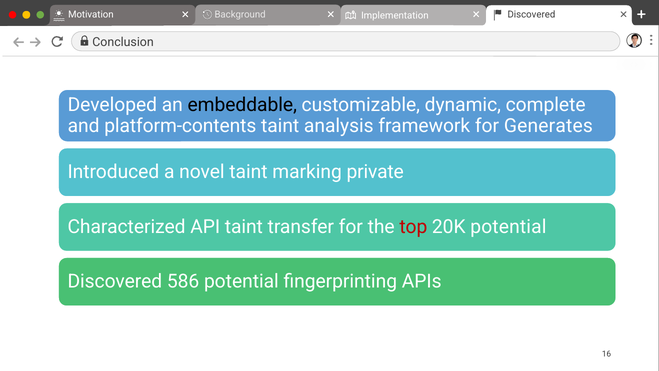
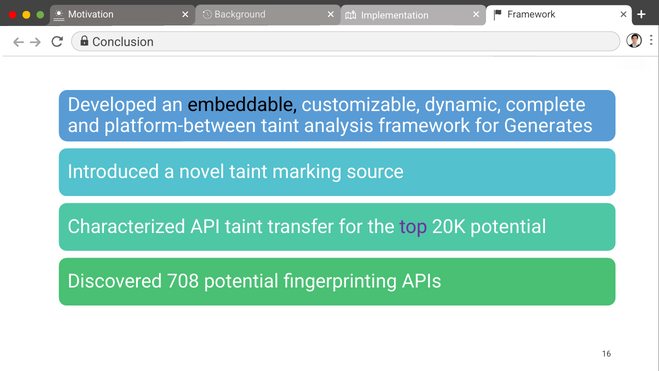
Discovered at (531, 15): Discovered -> Framework
platform-contents: platform-contents -> platform-between
private: private -> source
top colour: red -> purple
586: 586 -> 708
